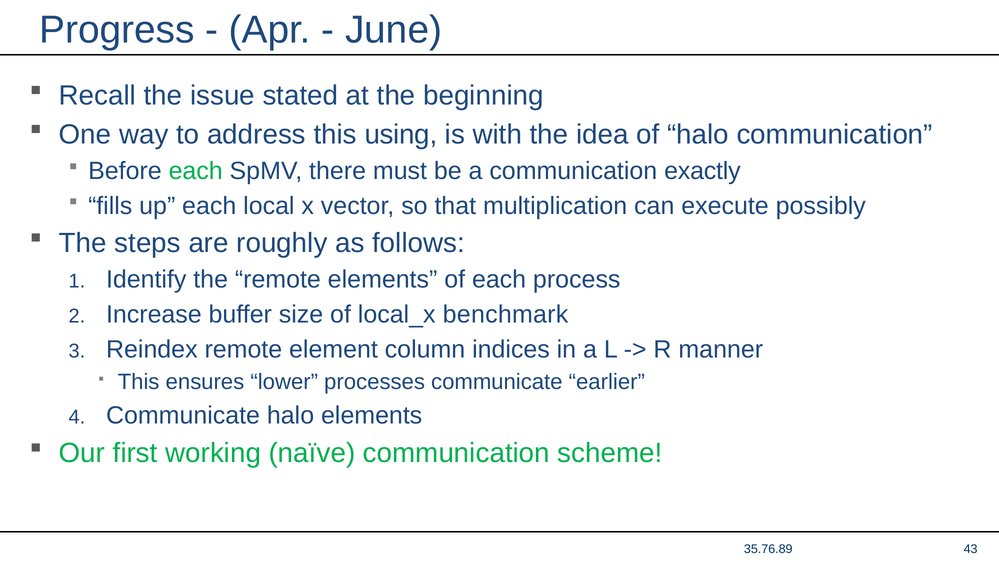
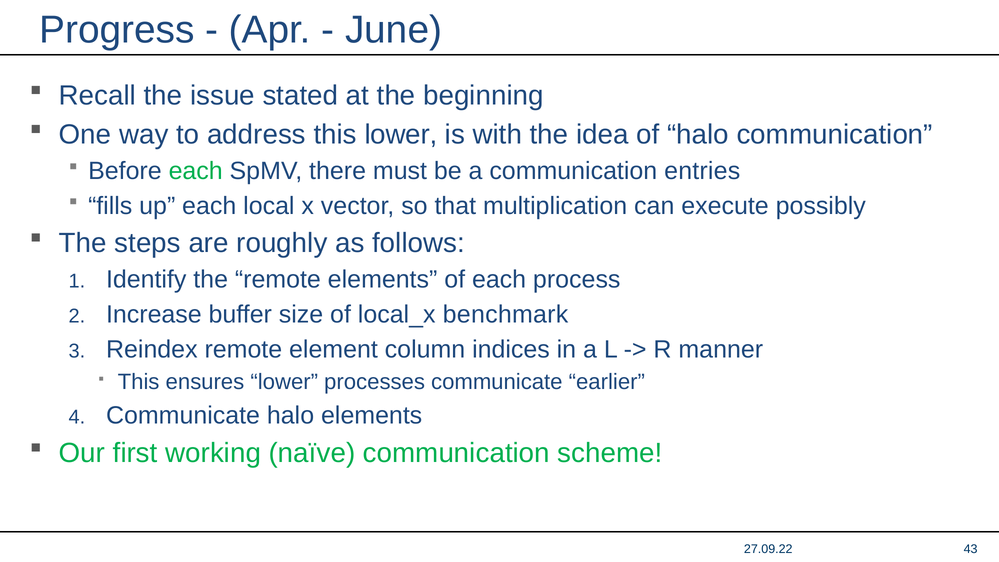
this using: using -> lower
exactly: exactly -> entries
35.76.89: 35.76.89 -> 27.09.22
